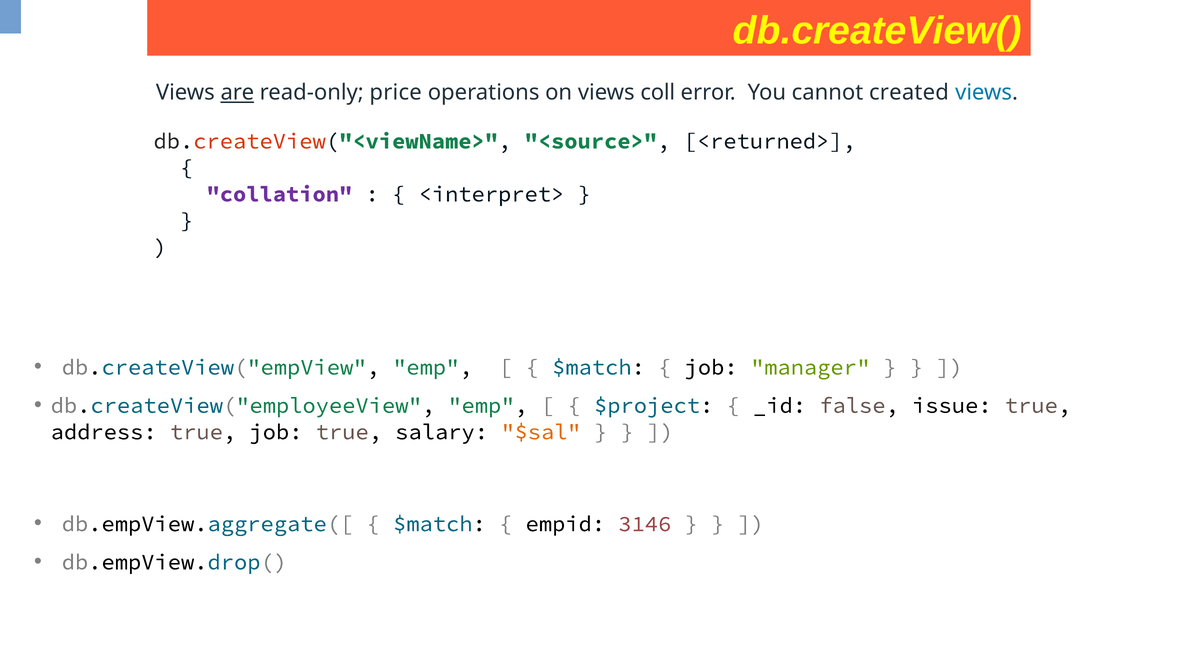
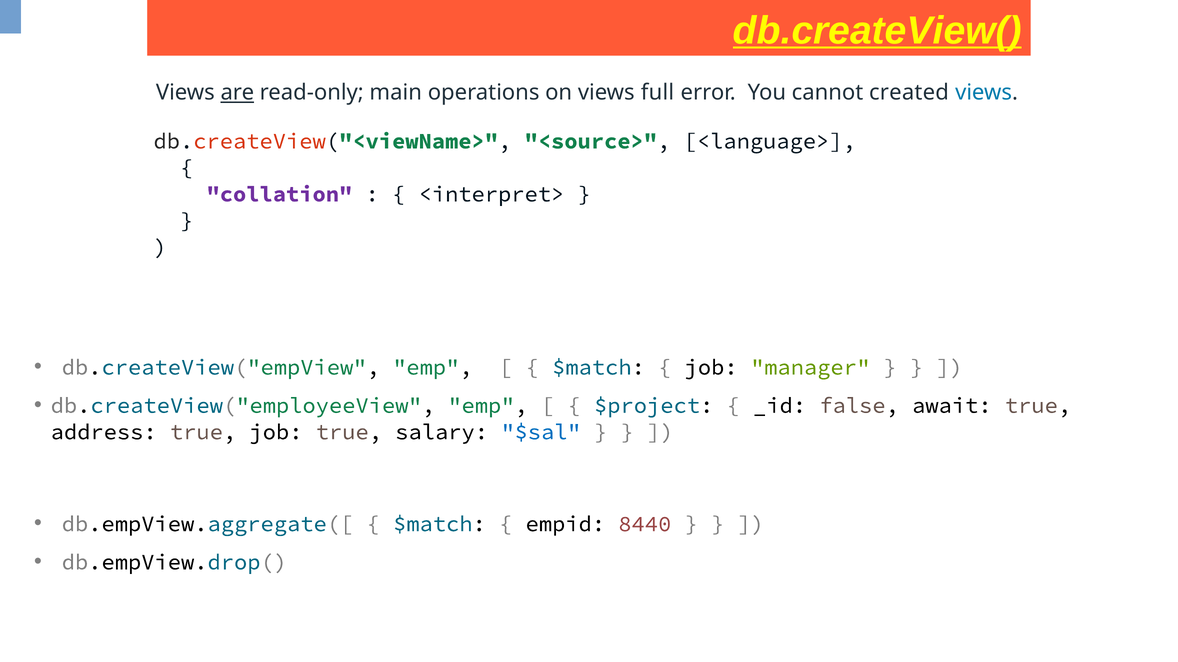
db.createView( underline: none -> present
price: price -> main
coll: coll -> full
<returned>: <returned> -> <language>
issue: issue -> await
$sal colour: orange -> blue
3146: 3146 -> 8440
